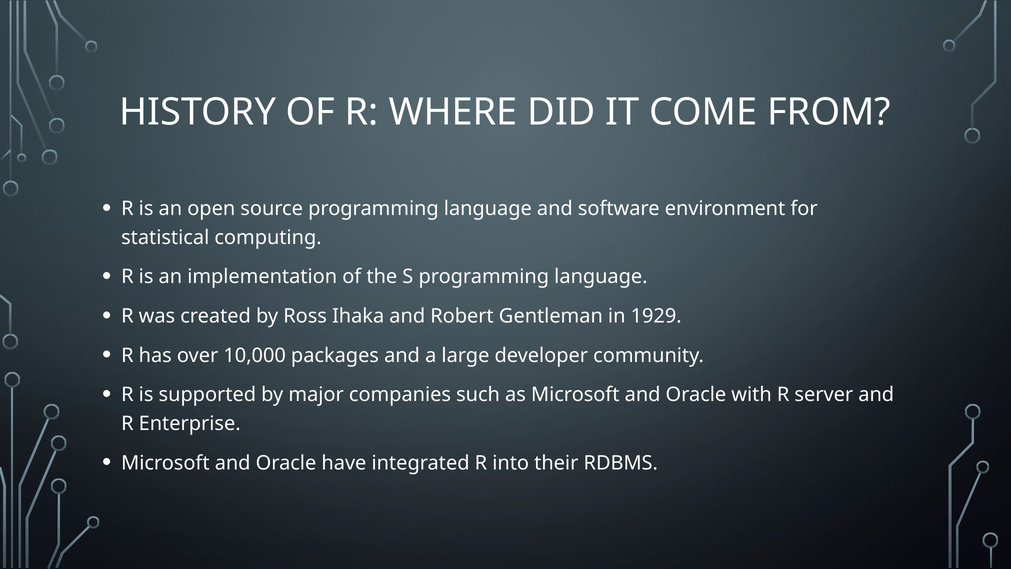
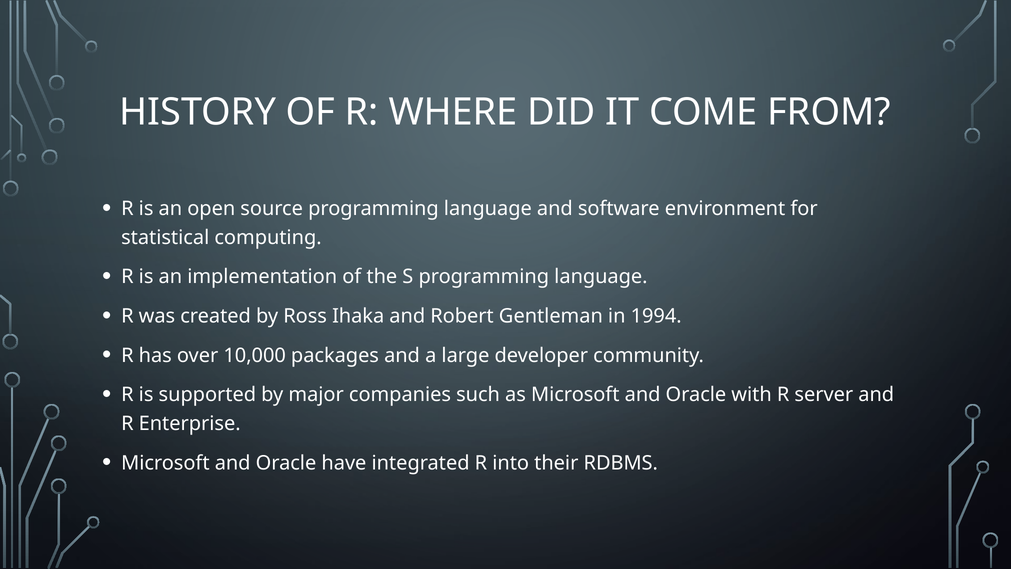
1929: 1929 -> 1994
